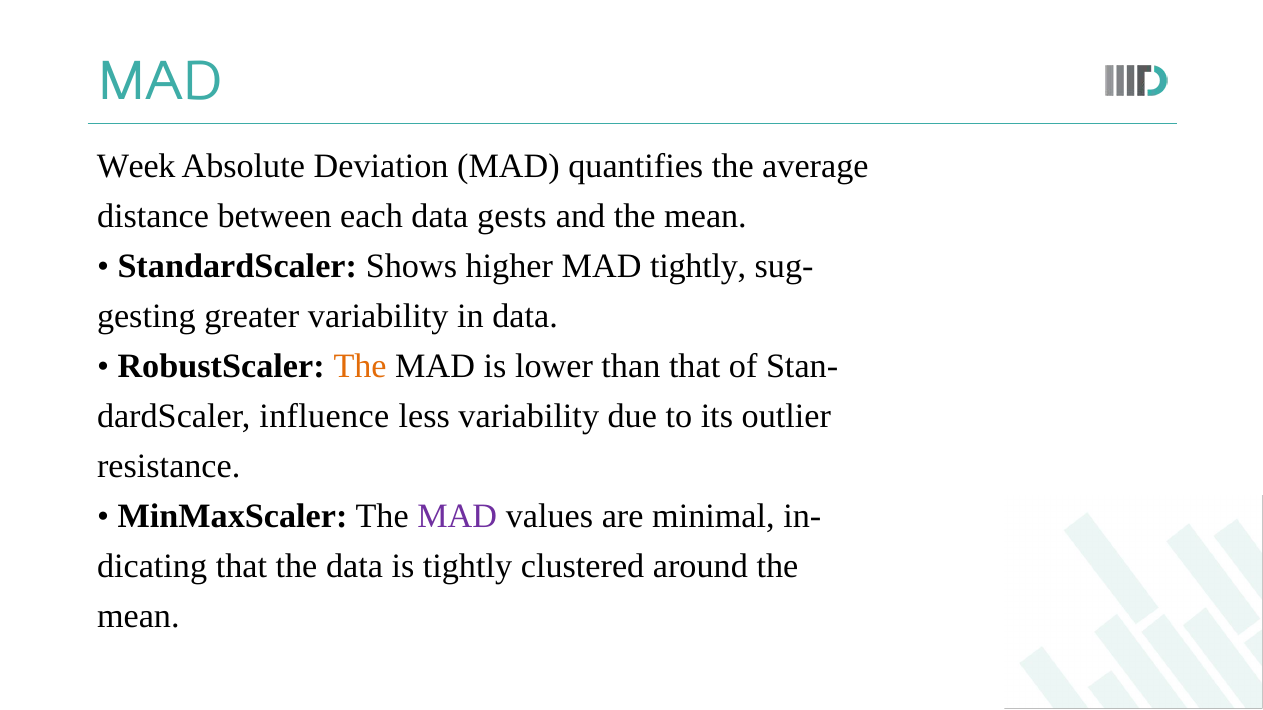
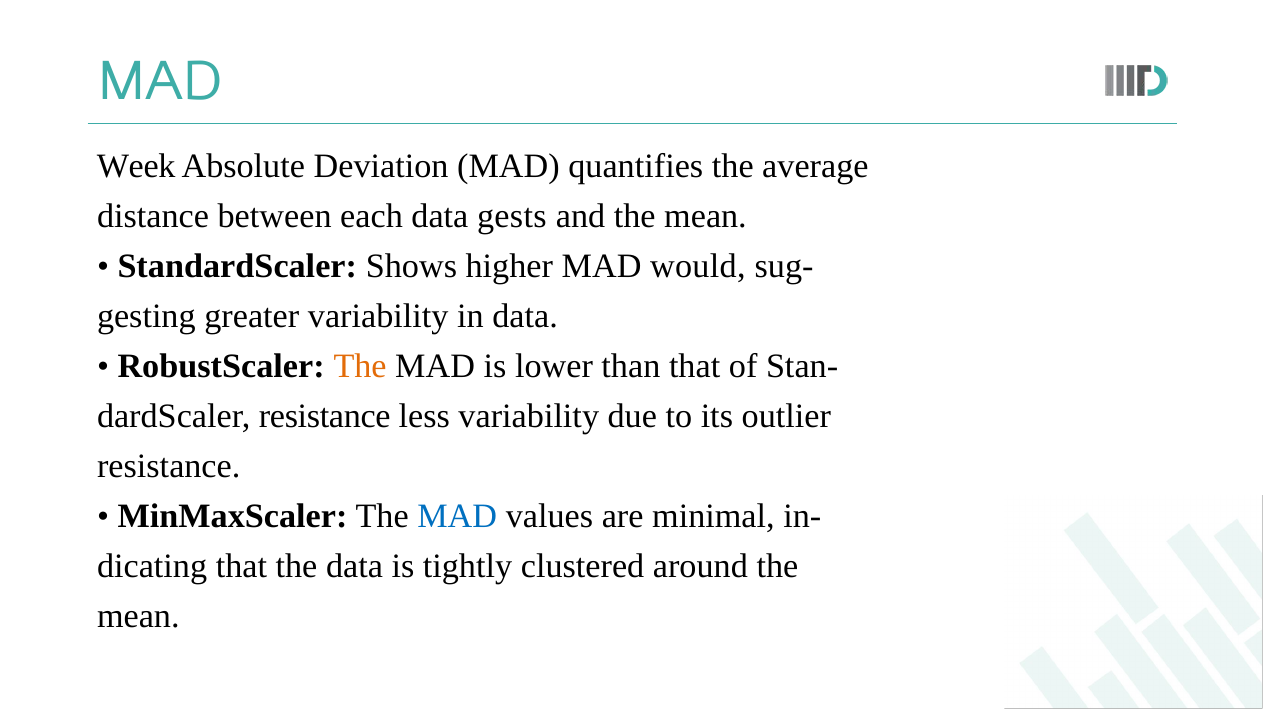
MAD tightly: tightly -> would
dardScaler influence: influence -> resistance
MAD at (457, 517) colour: purple -> blue
